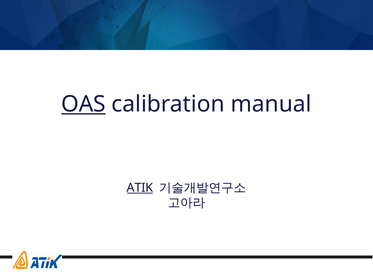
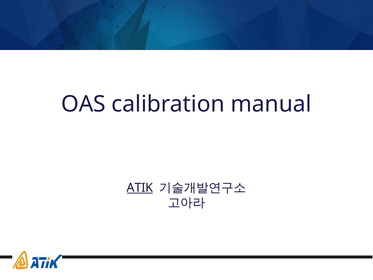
OAS underline: present -> none
